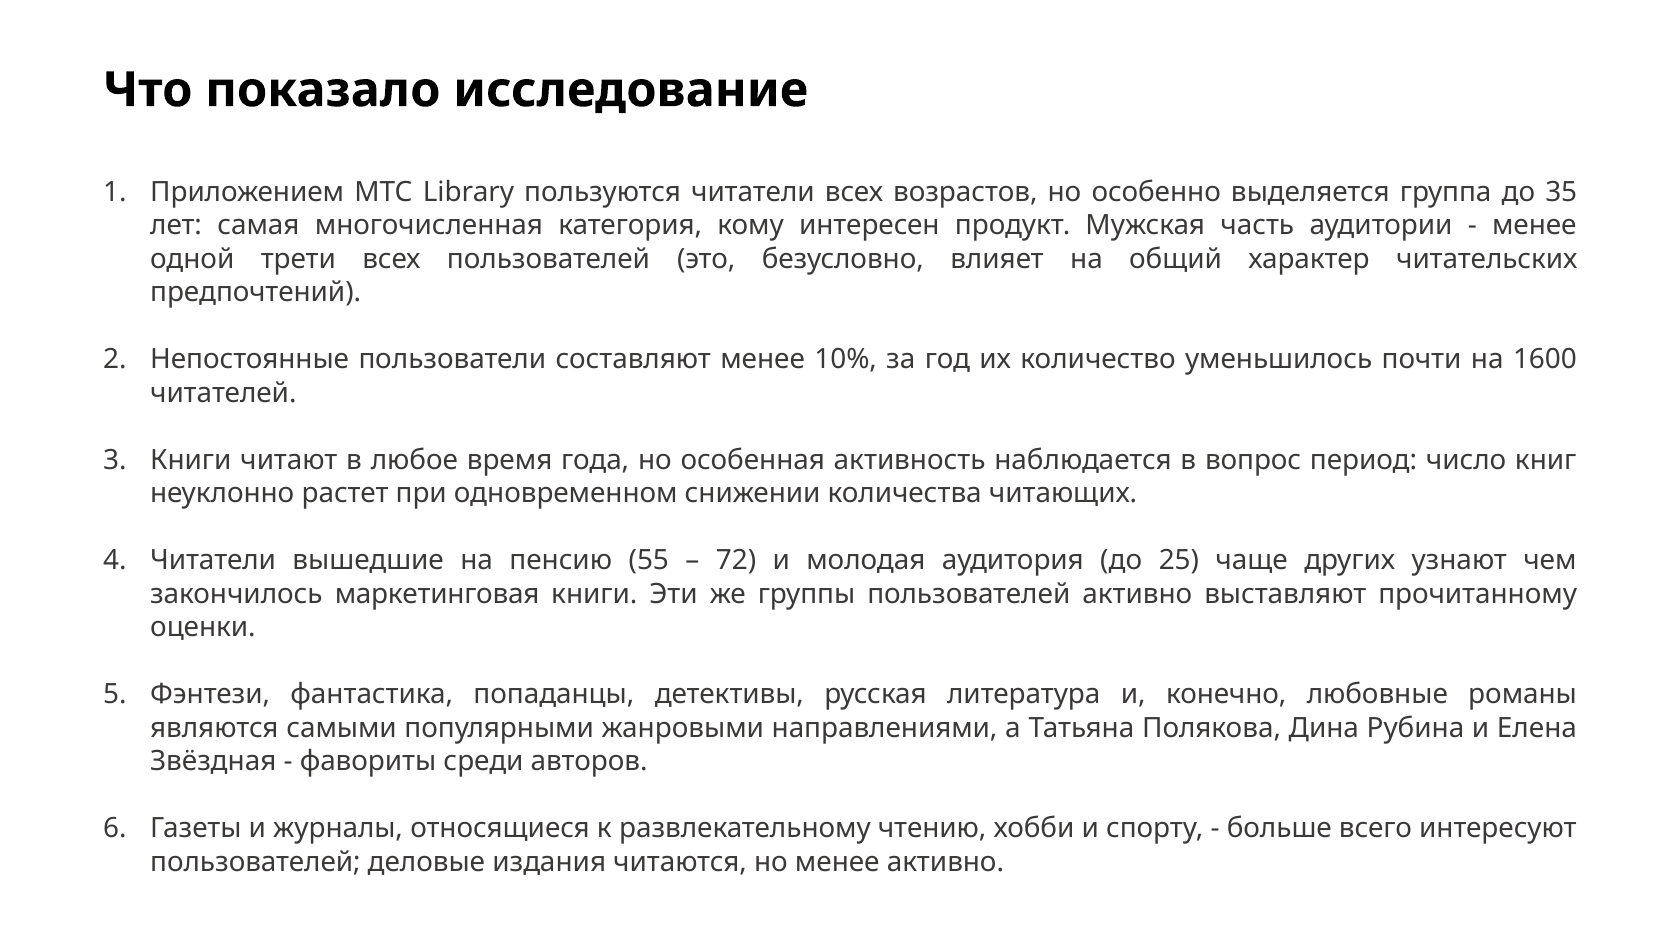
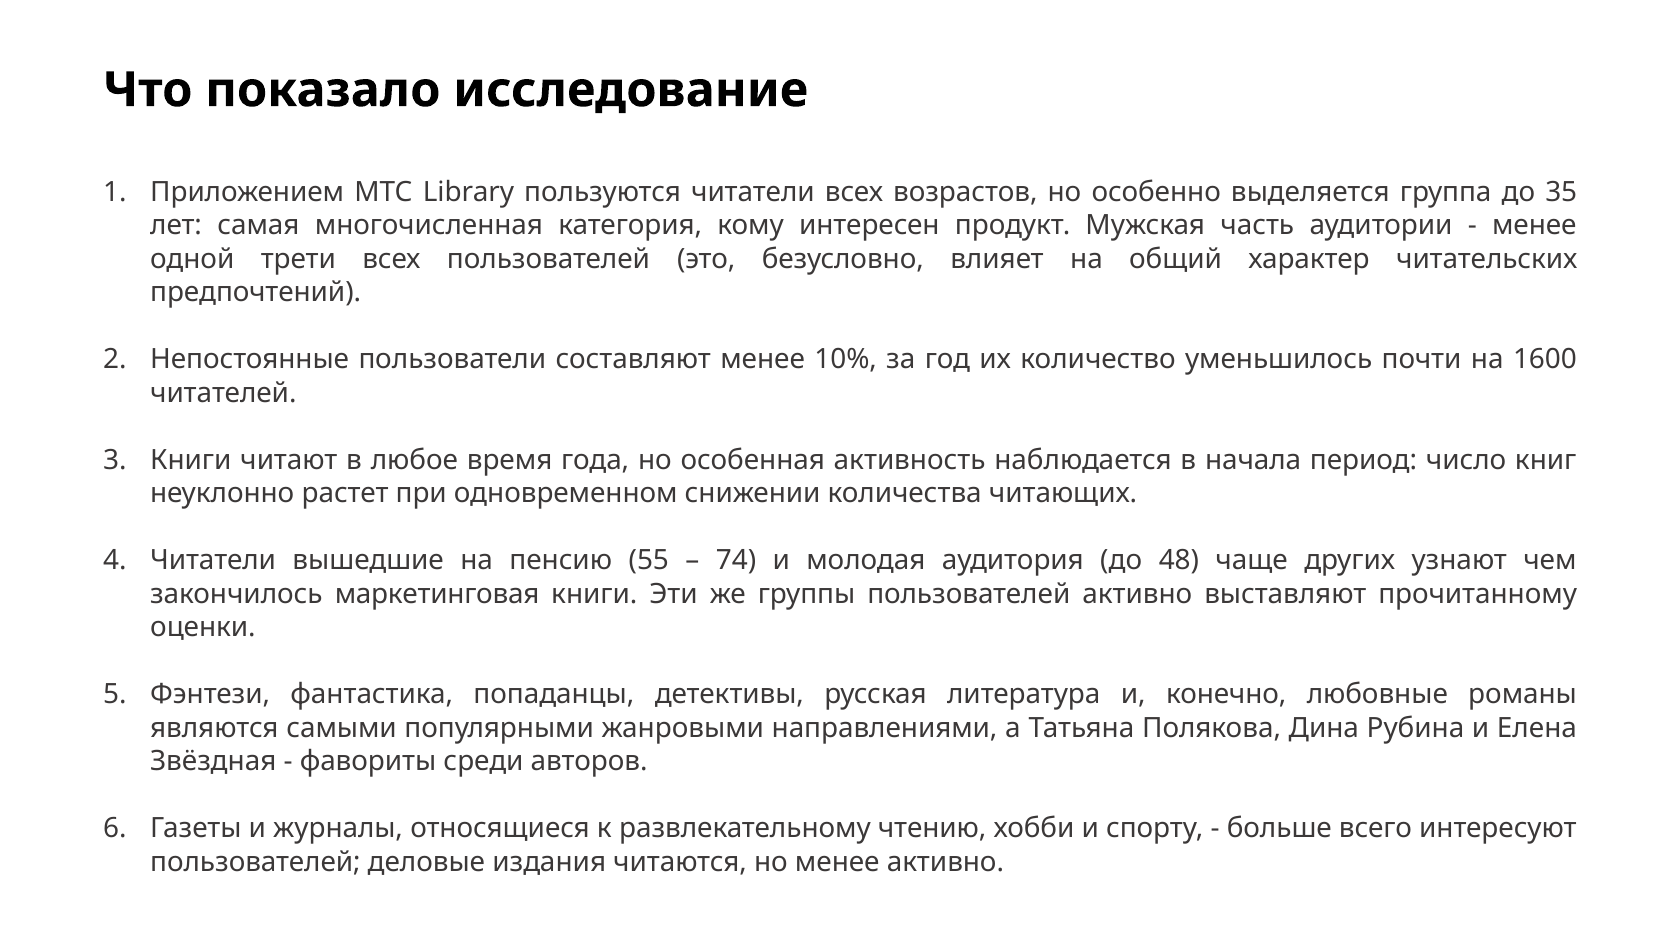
вопрос: вопрос -> начала
72: 72 -> 74
25: 25 -> 48
